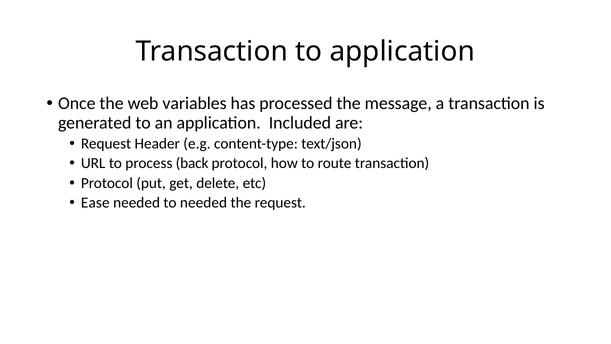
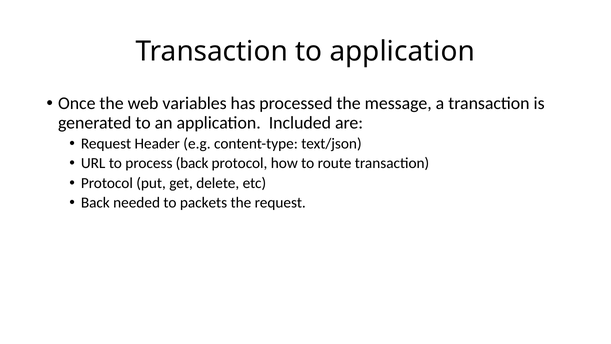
Ease at (95, 203): Ease -> Back
to needed: needed -> packets
